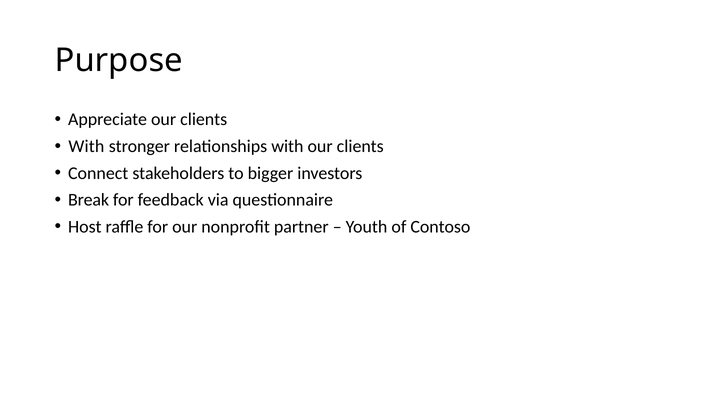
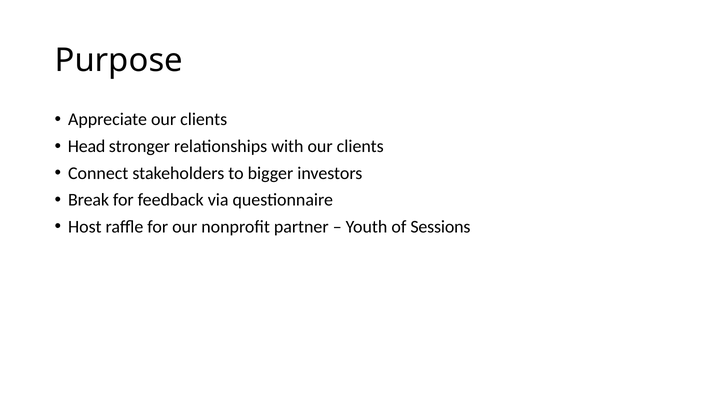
With at (86, 146): With -> Head
Contoso: Contoso -> Sessions
